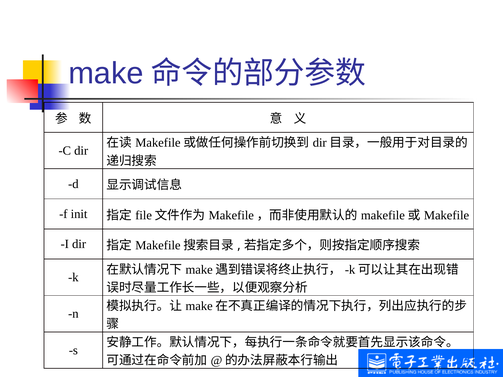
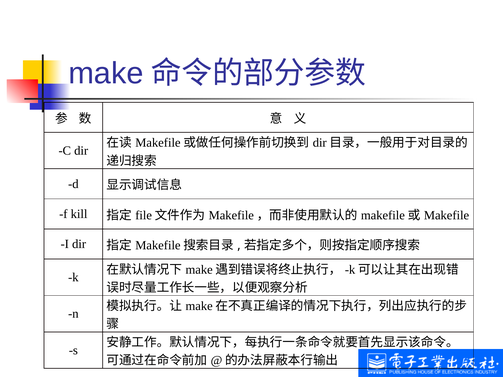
init: init -> kill
